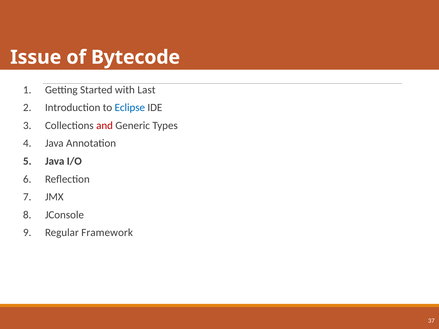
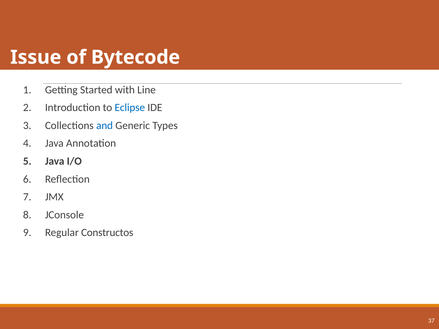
Last: Last -> Line
and colour: red -> blue
Framework: Framework -> Constructos
